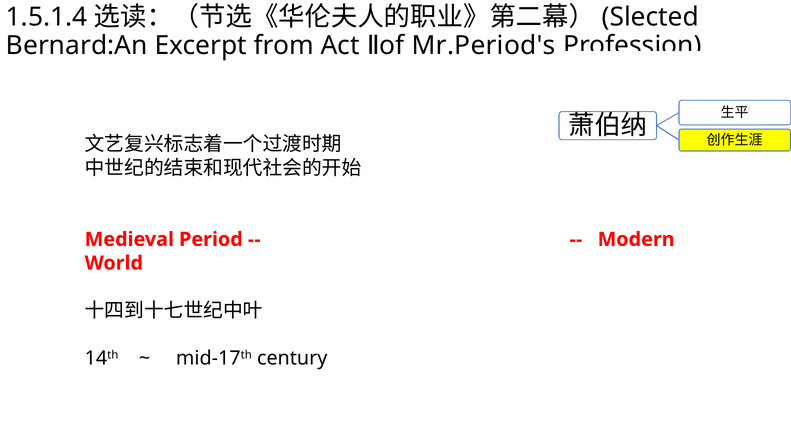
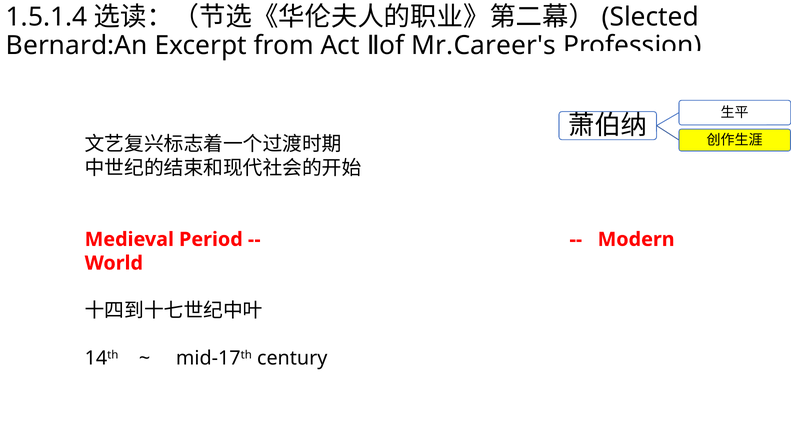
Mr.Period's: Mr.Period's -> Mr.Career's
